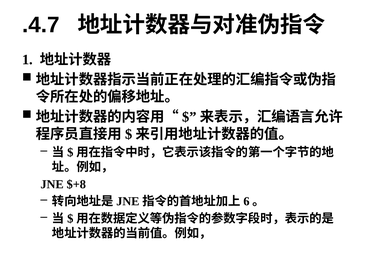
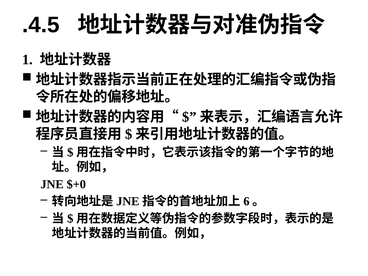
.4.7: .4.7 -> .4.5
$+8: $+8 -> $+0
